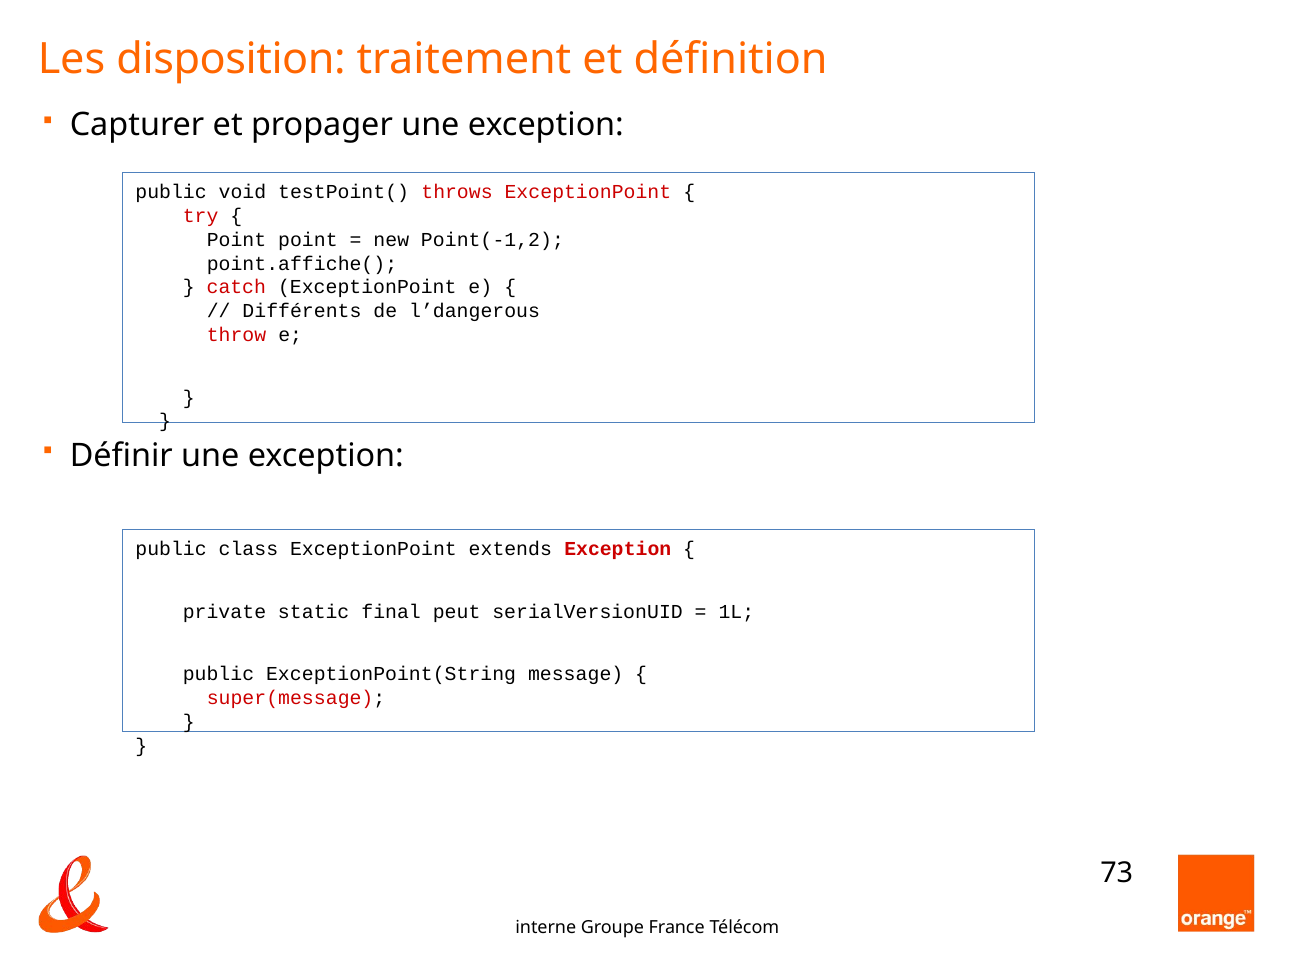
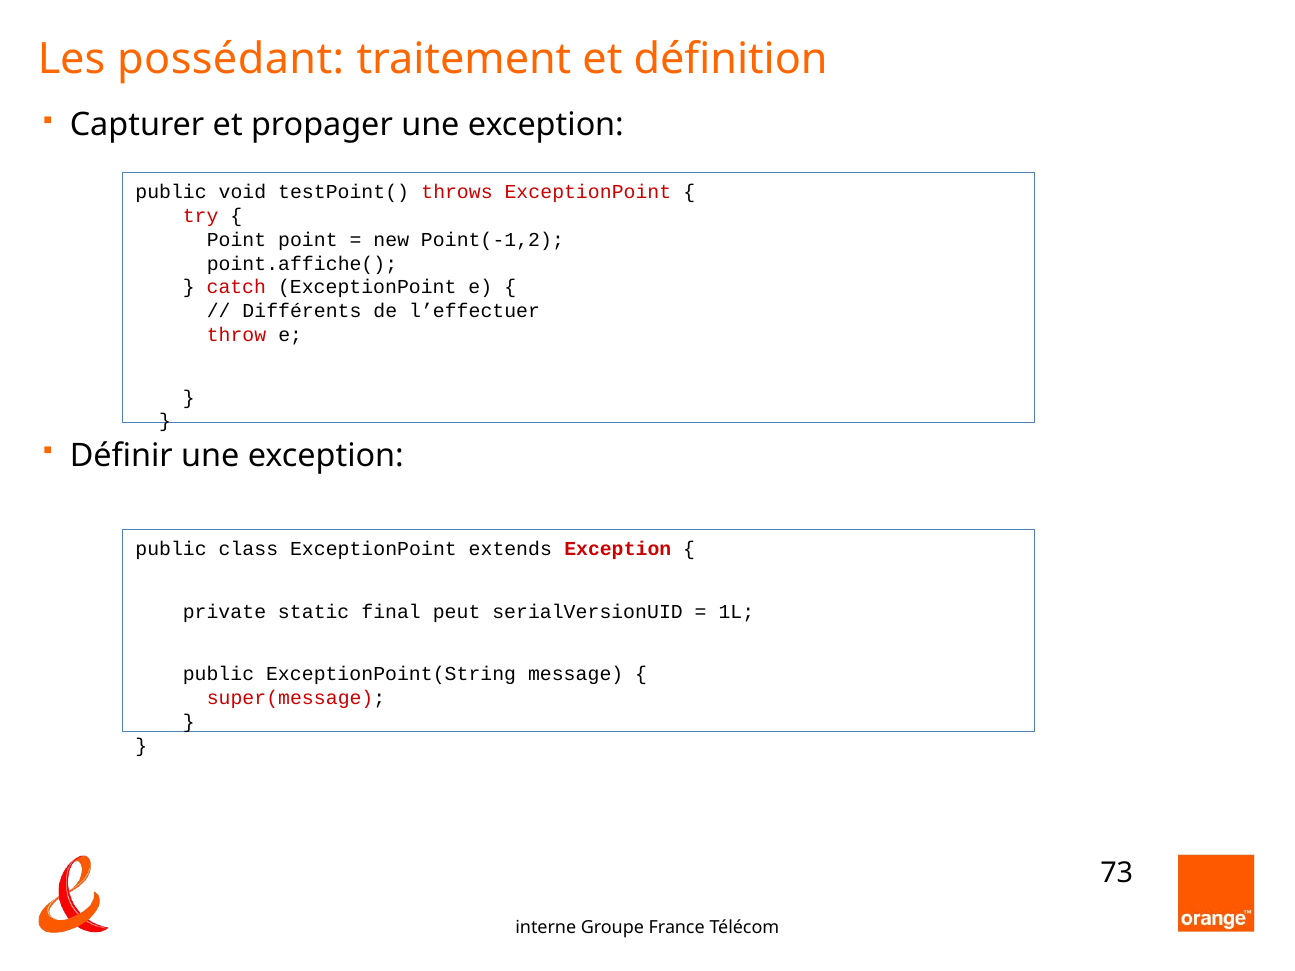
disposition: disposition -> possédant
l’dangerous: l’dangerous -> l’effectuer
